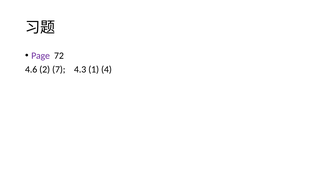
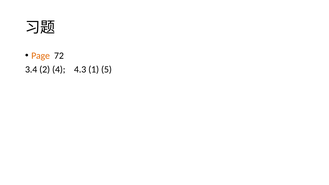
Page colour: purple -> orange
4.6: 4.6 -> 3.4
7: 7 -> 4
4: 4 -> 5
